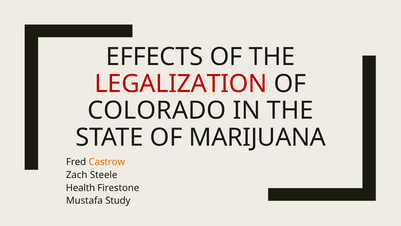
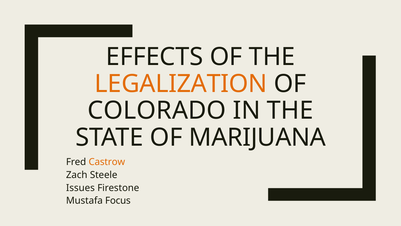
LEGALIZATION colour: red -> orange
Health: Health -> Issues
Study: Study -> Focus
